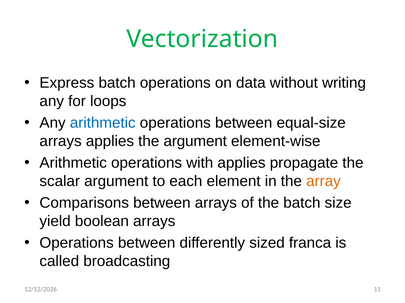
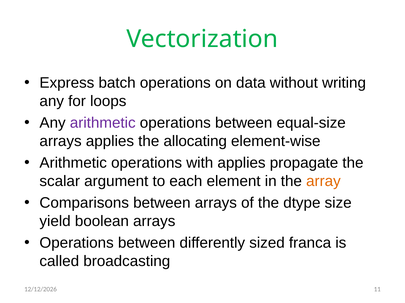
arithmetic at (103, 123) colour: blue -> purple
the argument: argument -> allocating
the batch: batch -> dtype
